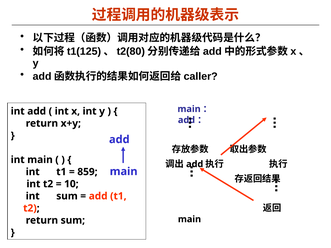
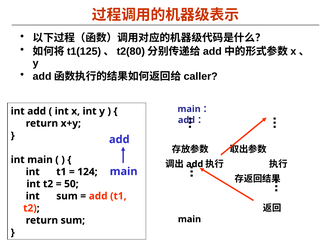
859: 859 -> 124
10: 10 -> 50
